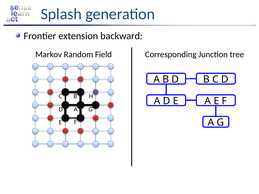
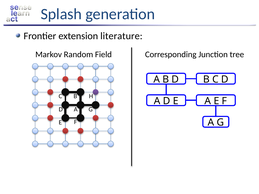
backward: backward -> literature
